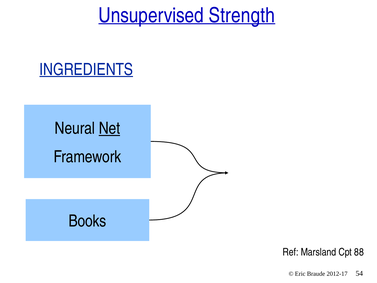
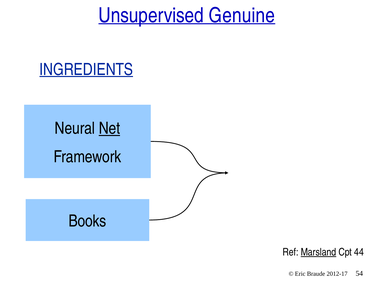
Strength: Strength -> Genuine
Marsland underline: none -> present
88: 88 -> 44
